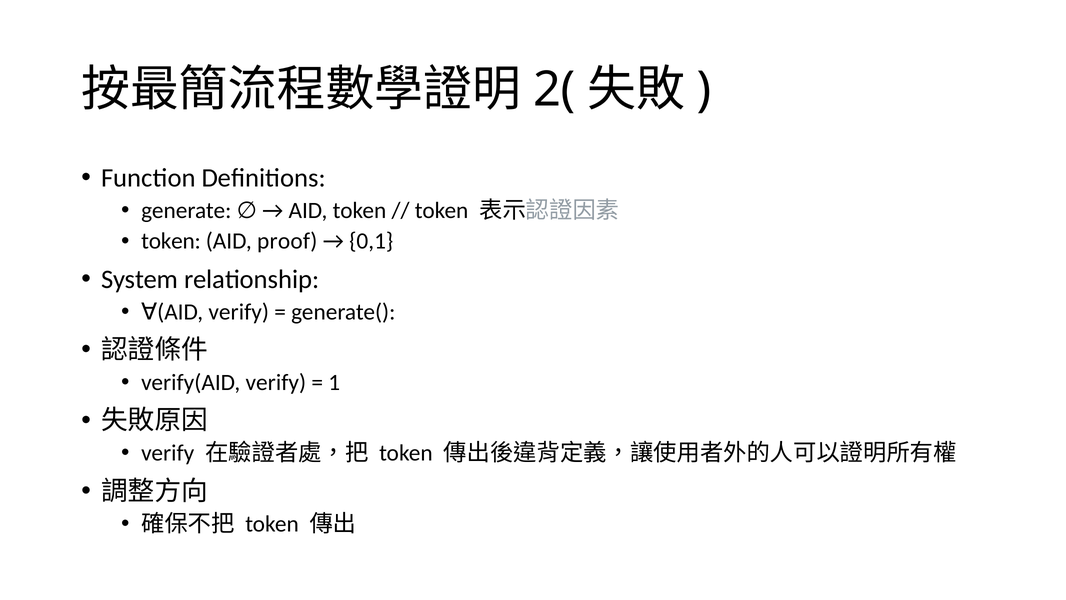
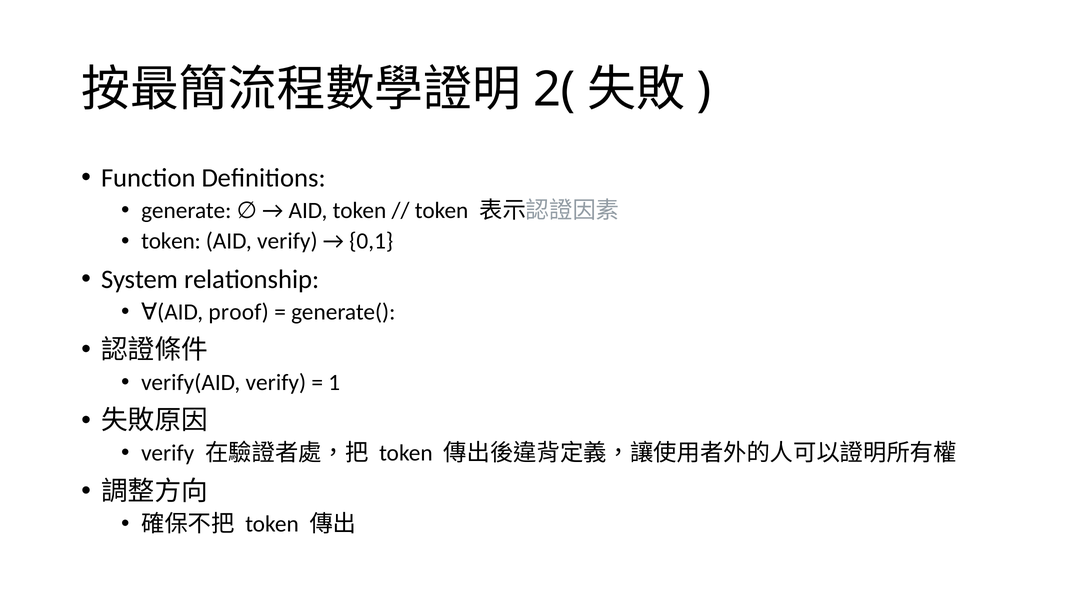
AID proof: proof -> verify
∀(AID verify: verify -> proof
